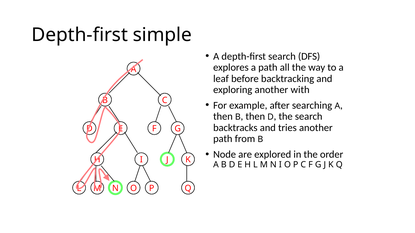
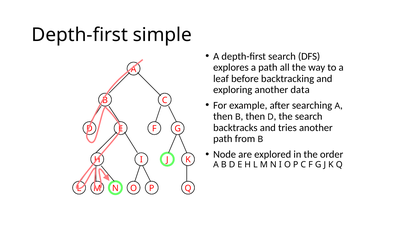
with: with -> data
